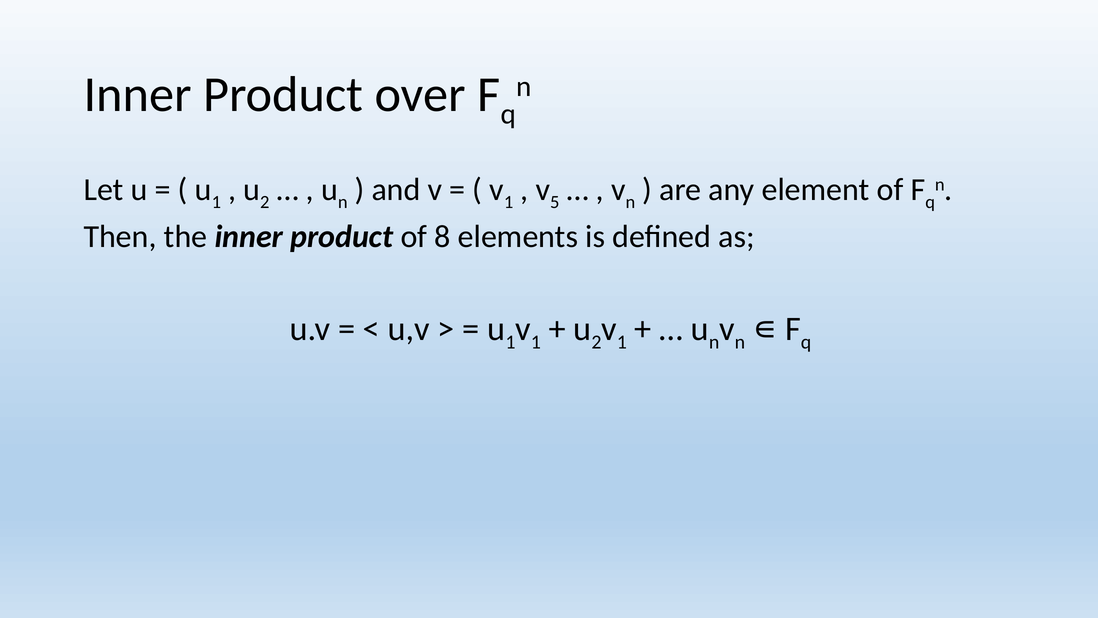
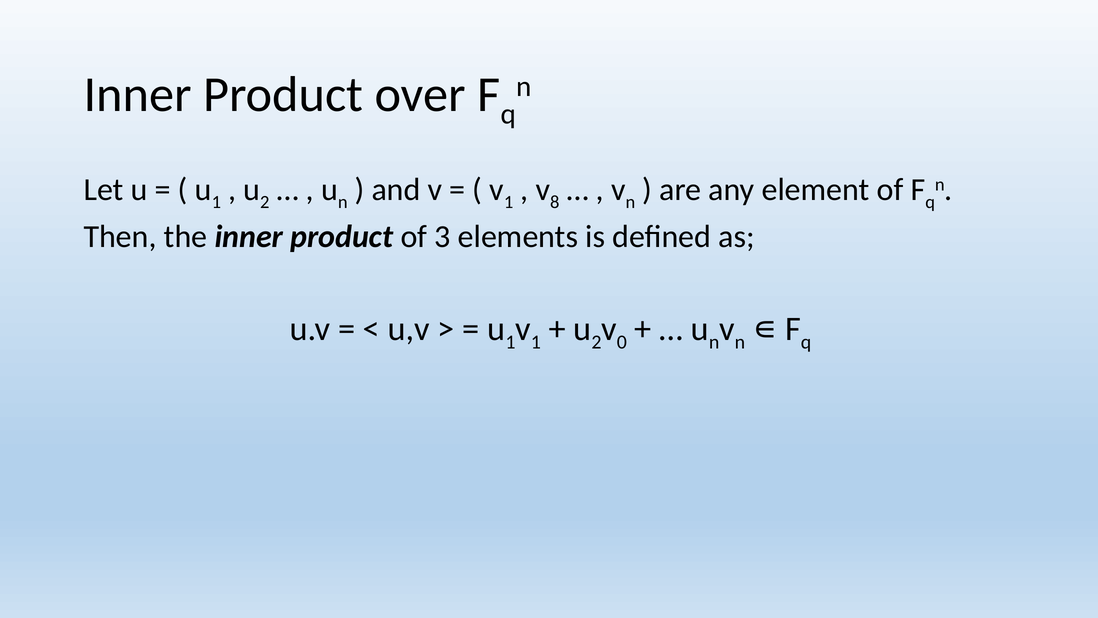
5: 5 -> 8
8: 8 -> 3
2 v 1: 1 -> 0
